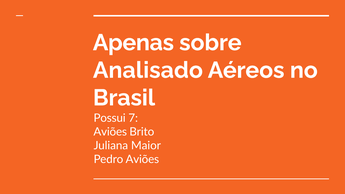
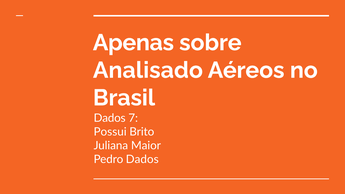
Possui at (110, 118): Possui -> Dados
Aviões at (110, 132): Aviões -> Possui
Pedro Aviões: Aviões -> Dados
